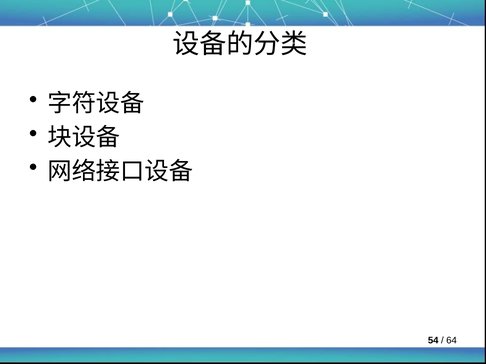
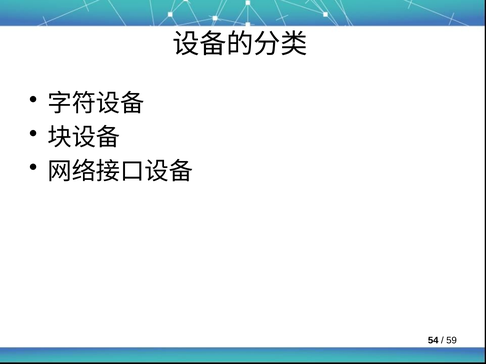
64: 64 -> 59
